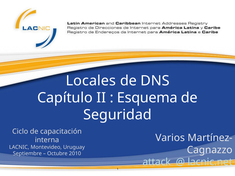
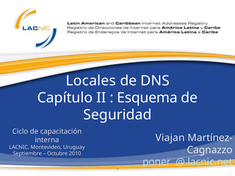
Varios: Varios -> Viajan
attack: attack -> poner
